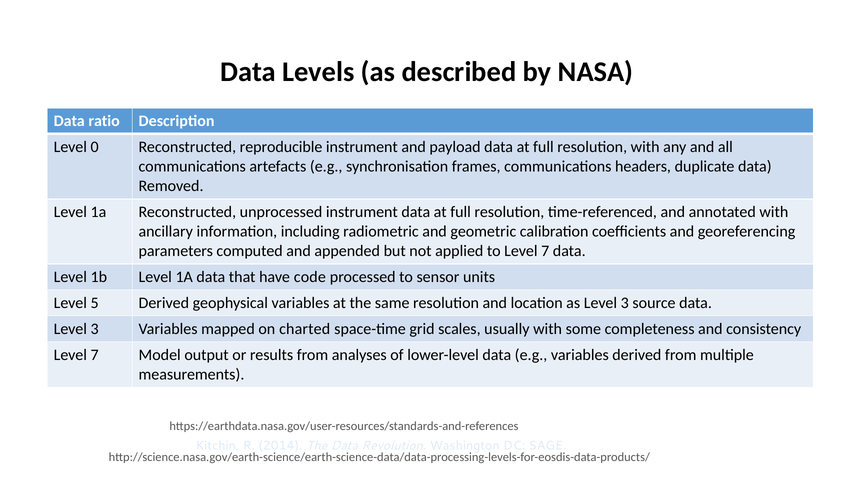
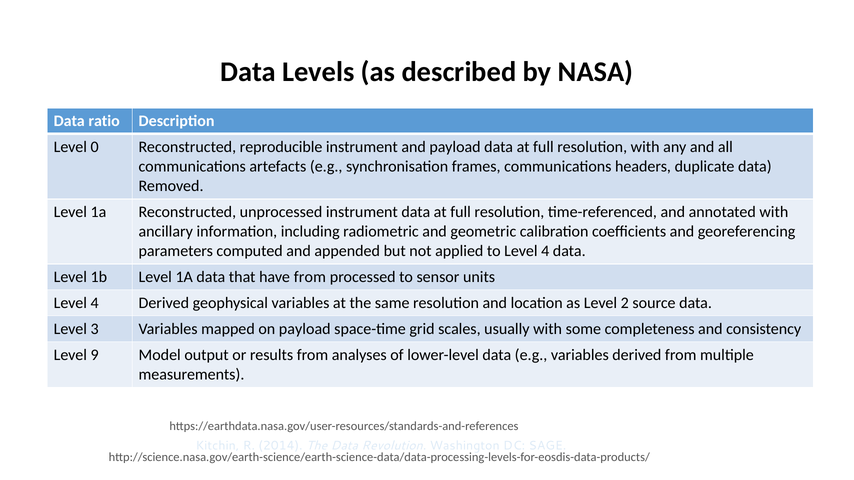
to Level 7: 7 -> 4
have code: code -> from
5 at (95, 303): 5 -> 4
as Level 3: 3 -> 2
on charted: charted -> payload
7 at (95, 355): 7 -> 9
